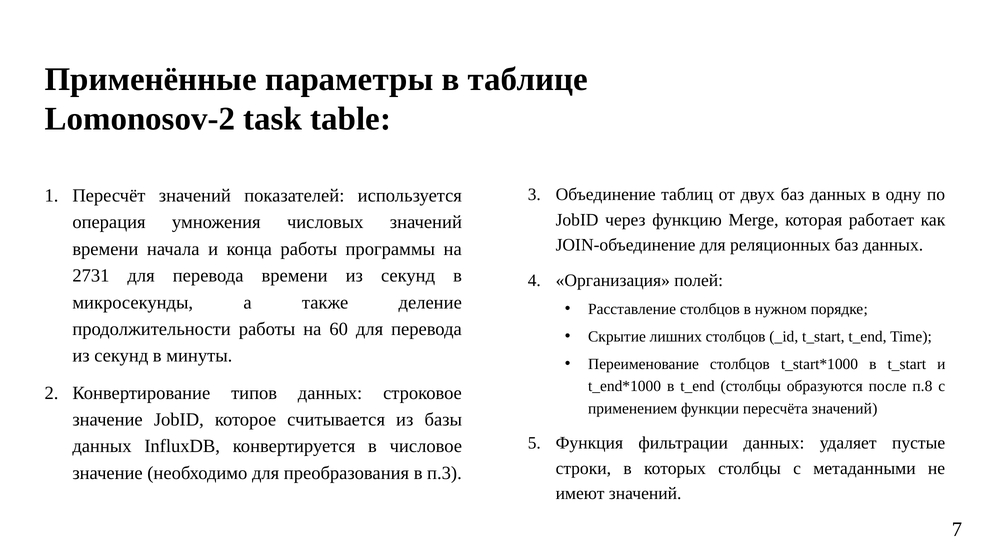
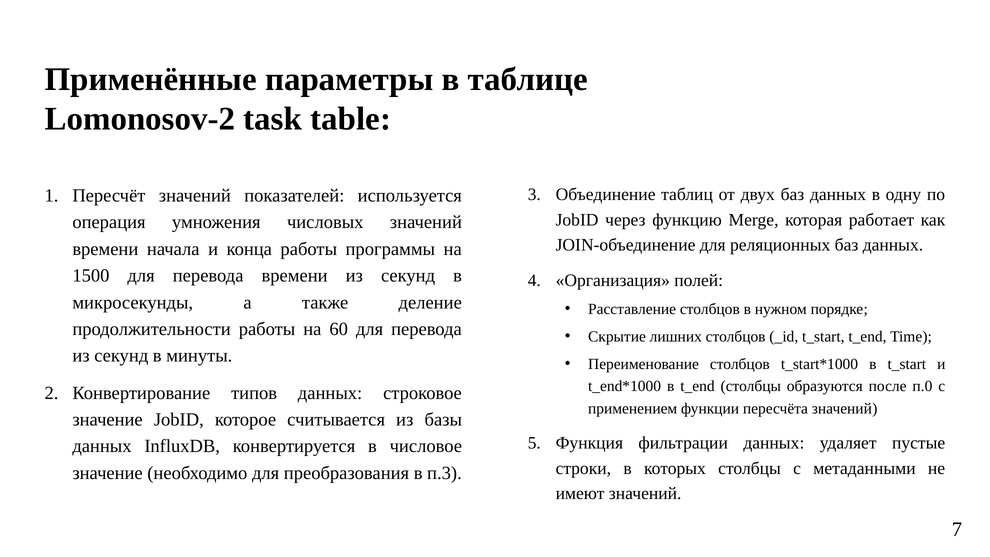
2731: 2731 -> 1500
п.8: п.8 -> п.0
